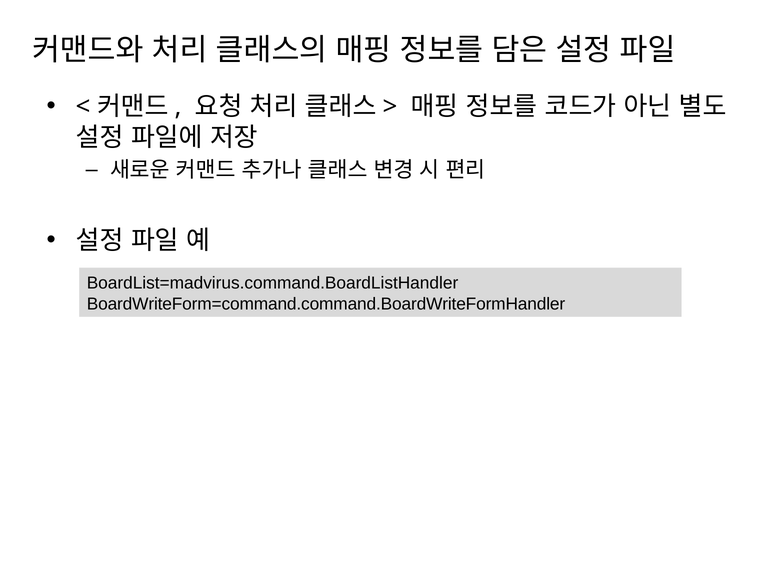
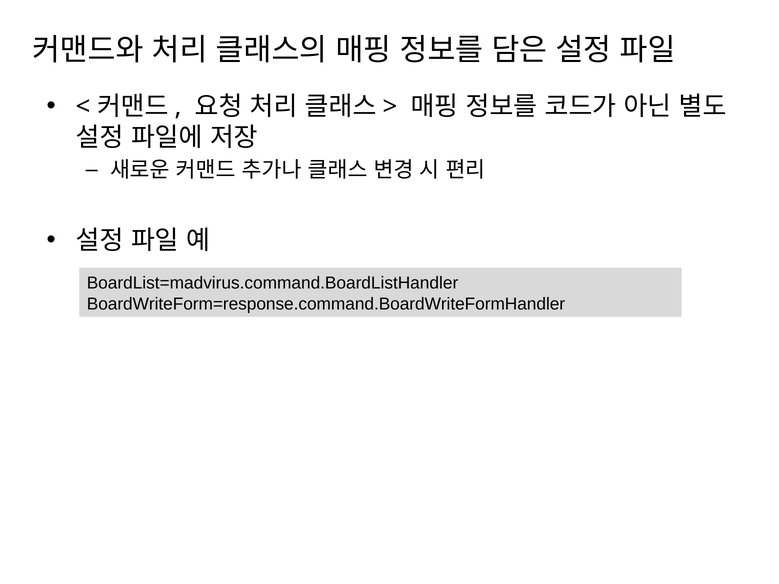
BoardWriteForm=command.command.BoardWriteFormHandler: BoardWriteForm=command.command.BoardWriteFormHandler -> BoardWriteForm=response.command.BoardWriteFormHandler
